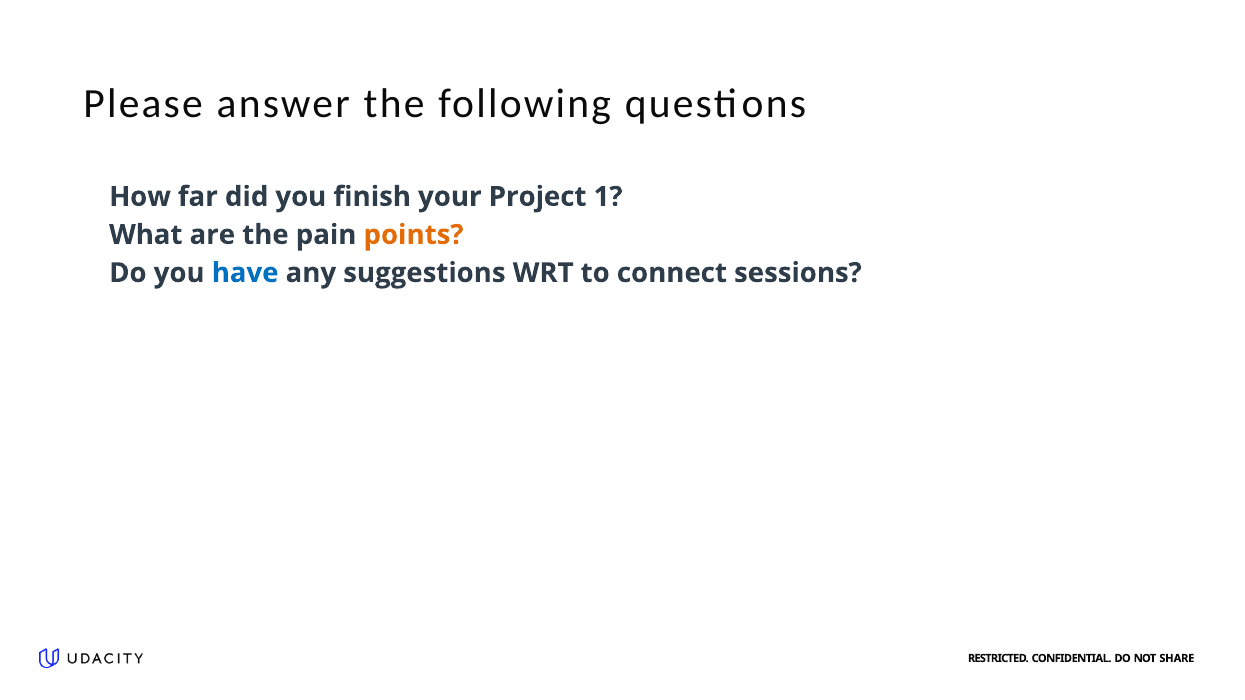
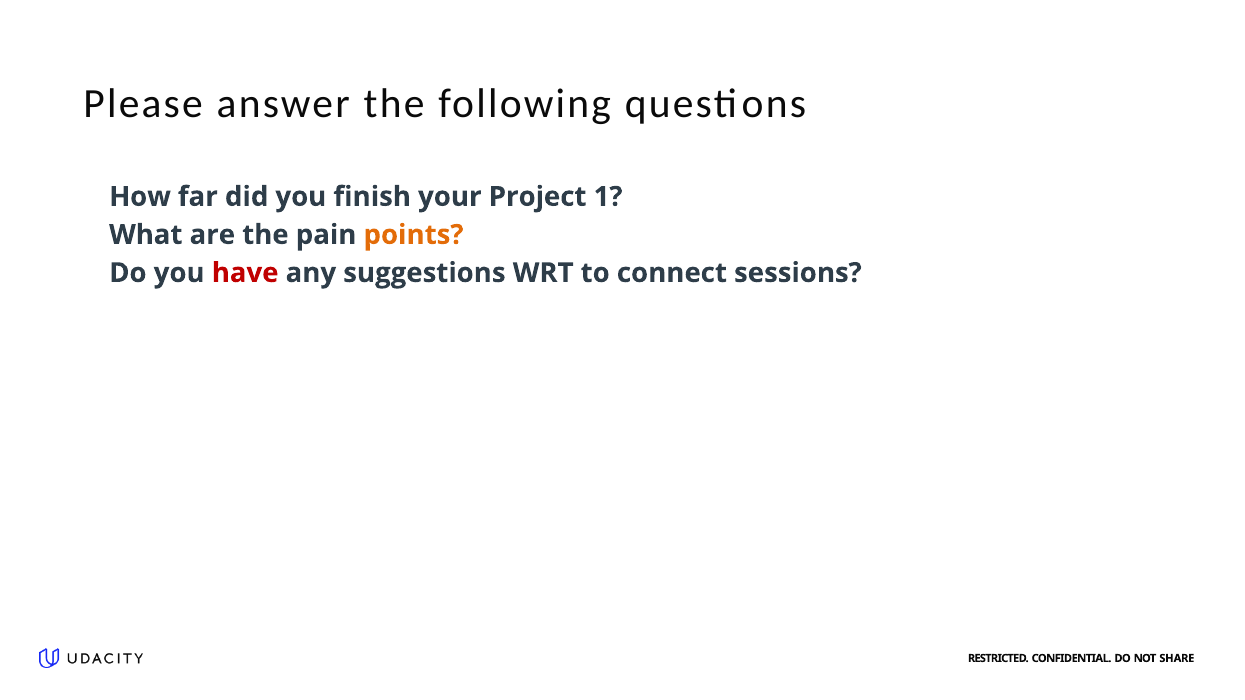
have colour: blue -> red
